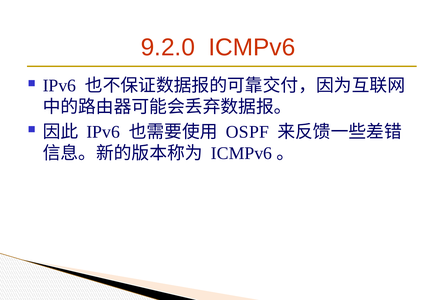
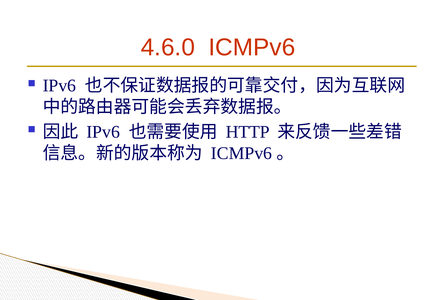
9.2.0: 9.2.0 -> 4.6.0
OSPF: OSPF -> HTTP
